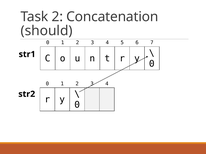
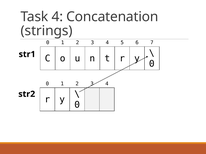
Task 2: 2 -> 4
should: should -> strings
